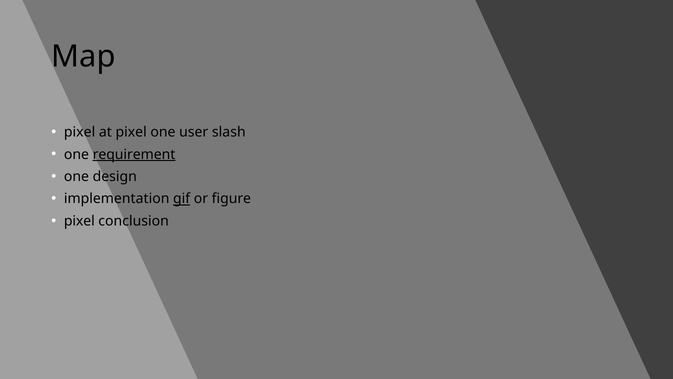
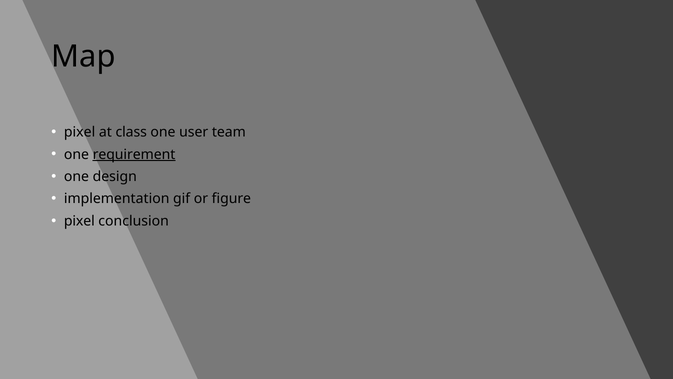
at pixel: pixel -> class
slash: slash -> team
gif underline: present -> none
